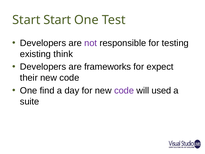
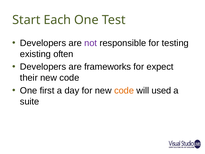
Start Start: Start -> Each
think: think -> often
find: find -> first
code at (124, 90) colour: purple -> orange
